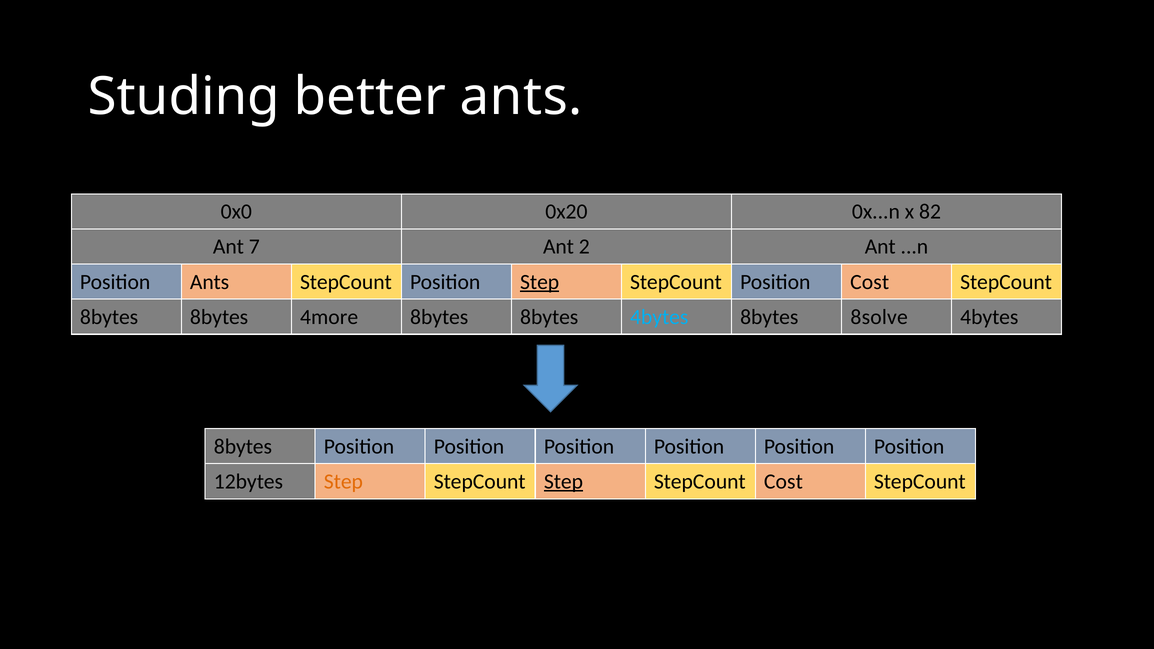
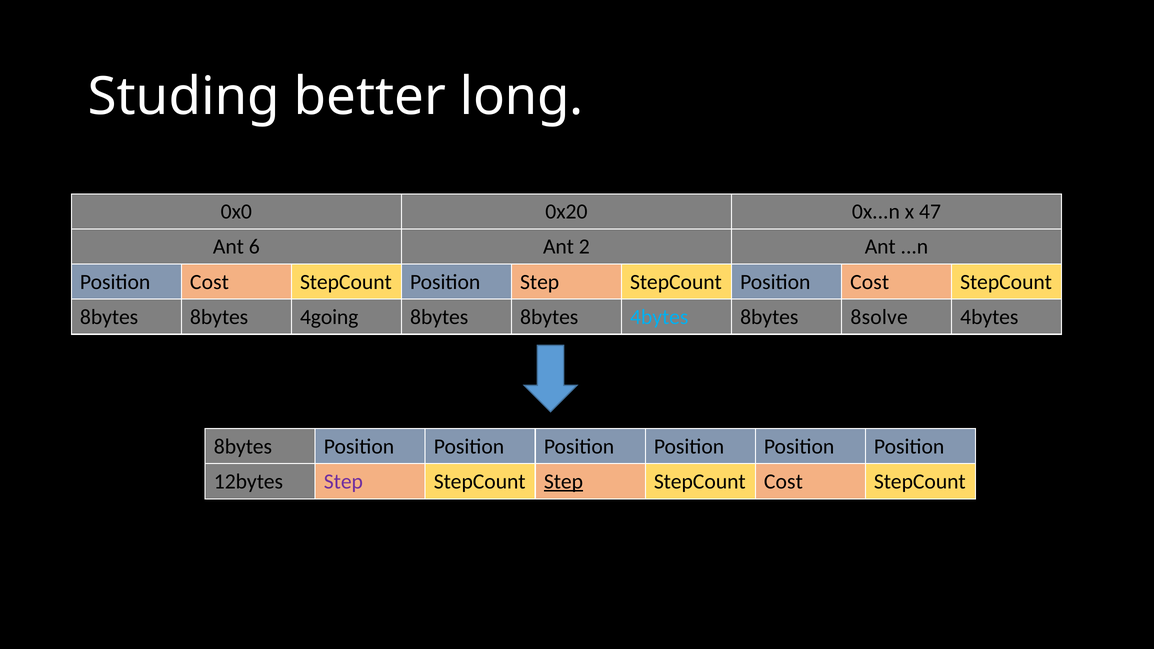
better ants: ants -> long
82: 82 -> 47
7: 7 -> 6
Ants at (210, 282): Ants -> Cost
Step at (540, 282) underline: present -> none
4more: 4more -> 4going
Step at (343, 482) colour: orange -> purple
